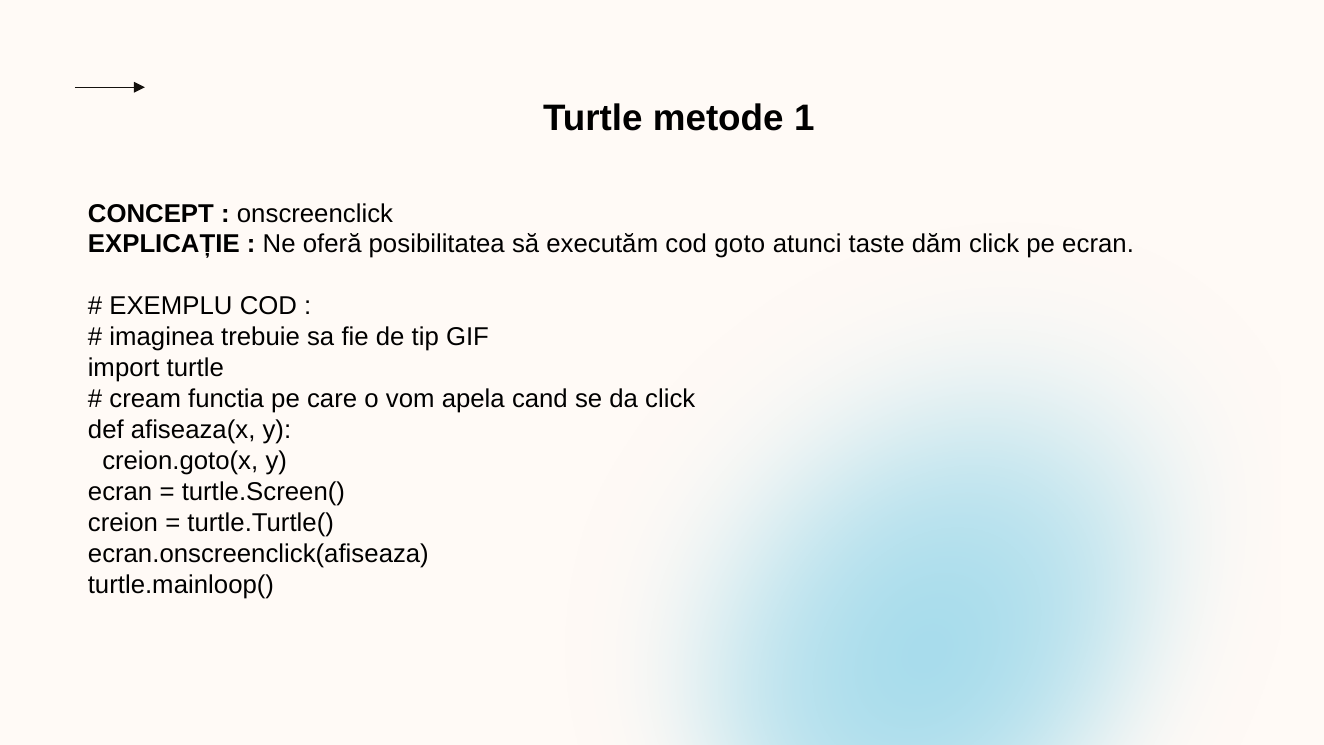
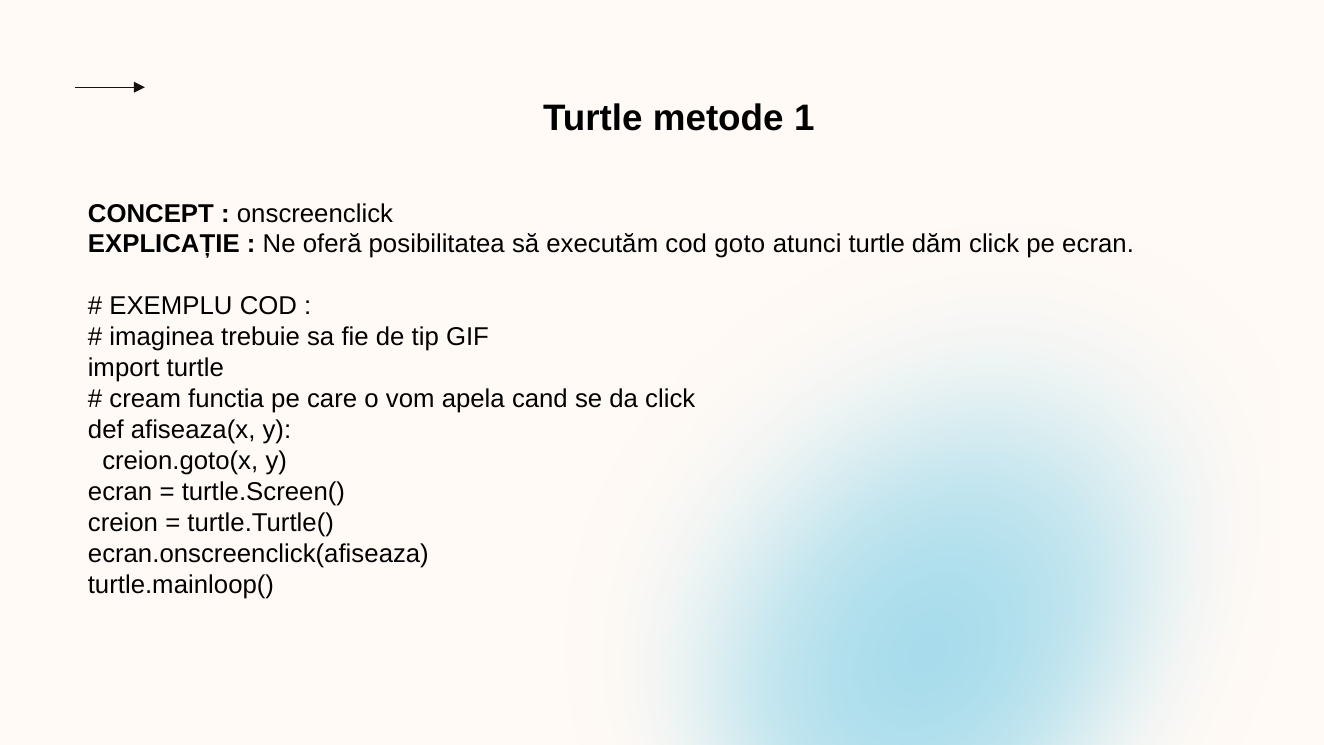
atunci taste: taste -> turtle
